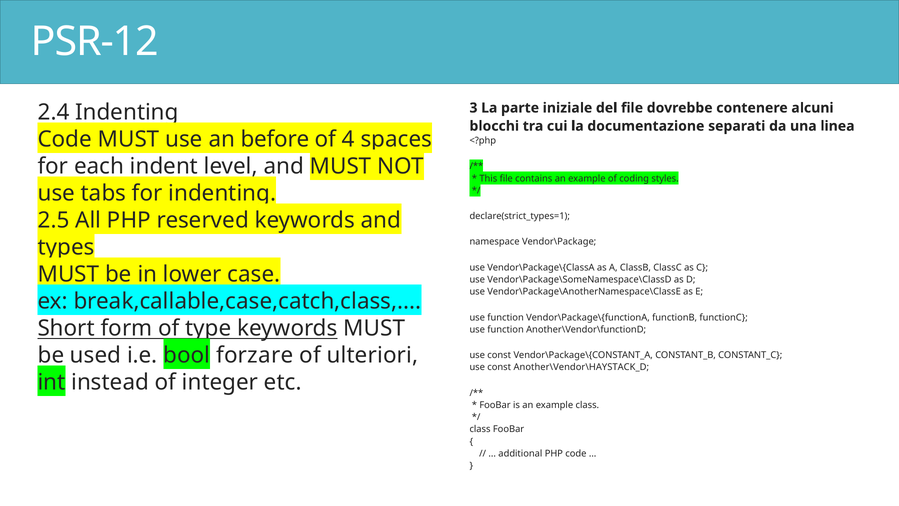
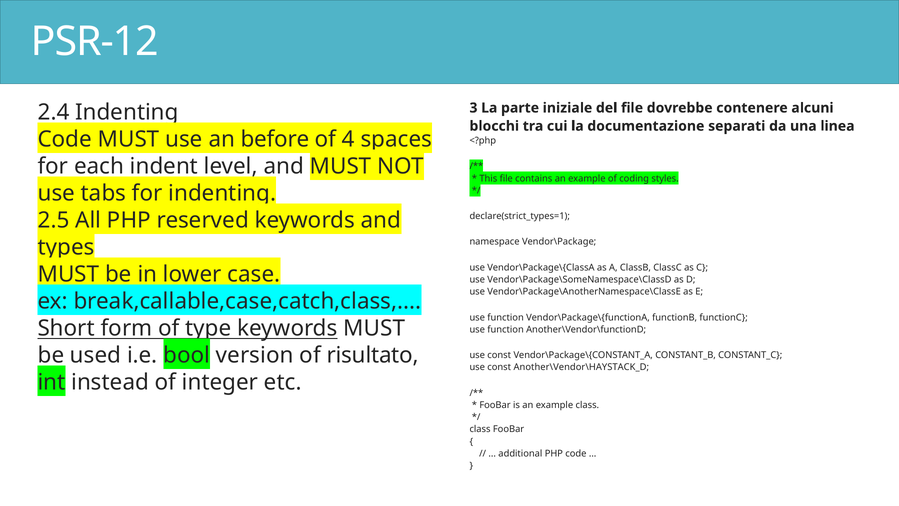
forzare: forzare -> version
ulteriori: ulteriori -> risultato
